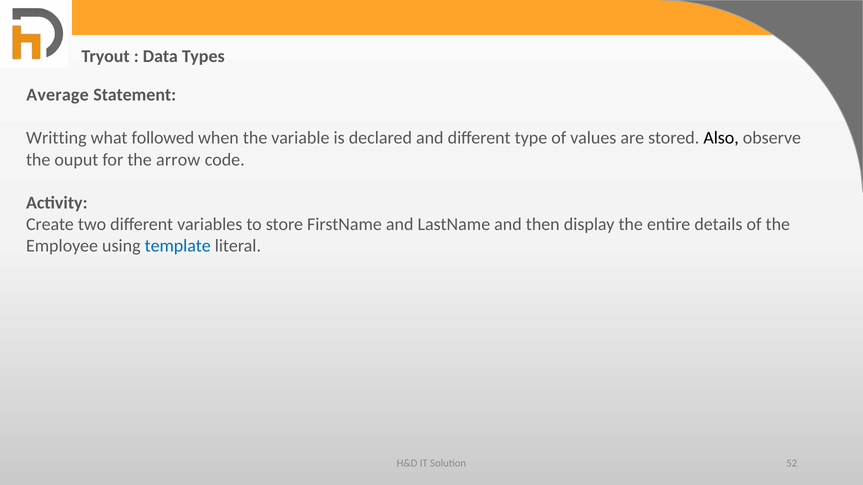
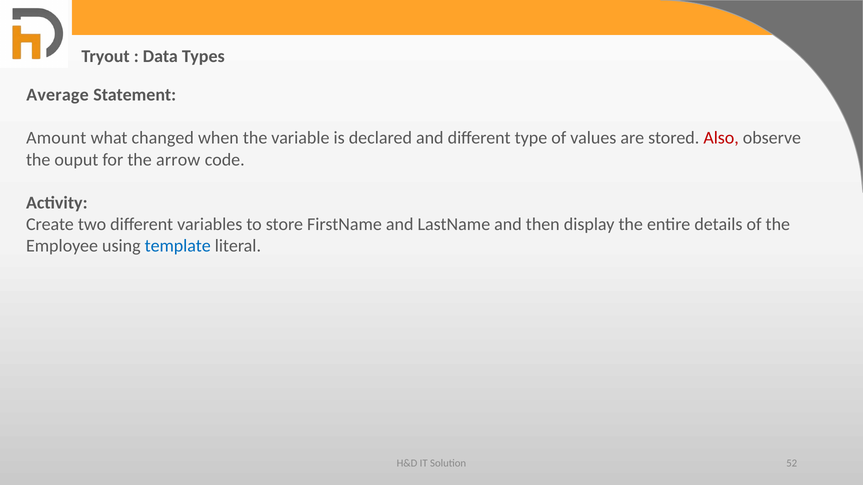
Writting: Writting -> Amount
followed: followed -> changed
Also colour: black -> red
